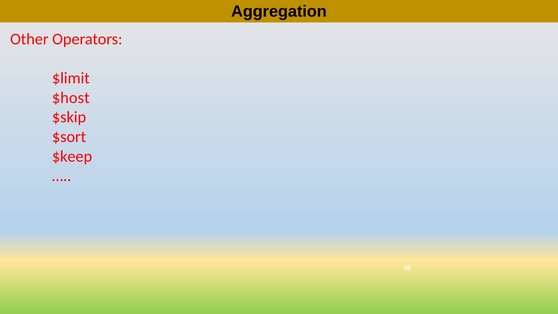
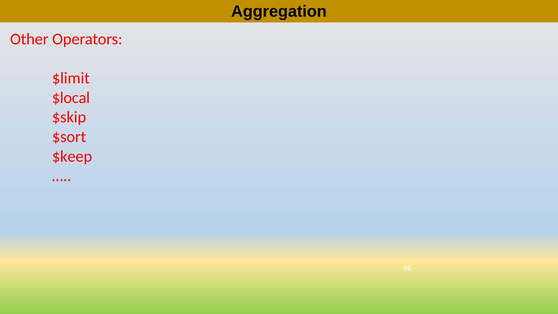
$host: $host -> $local
